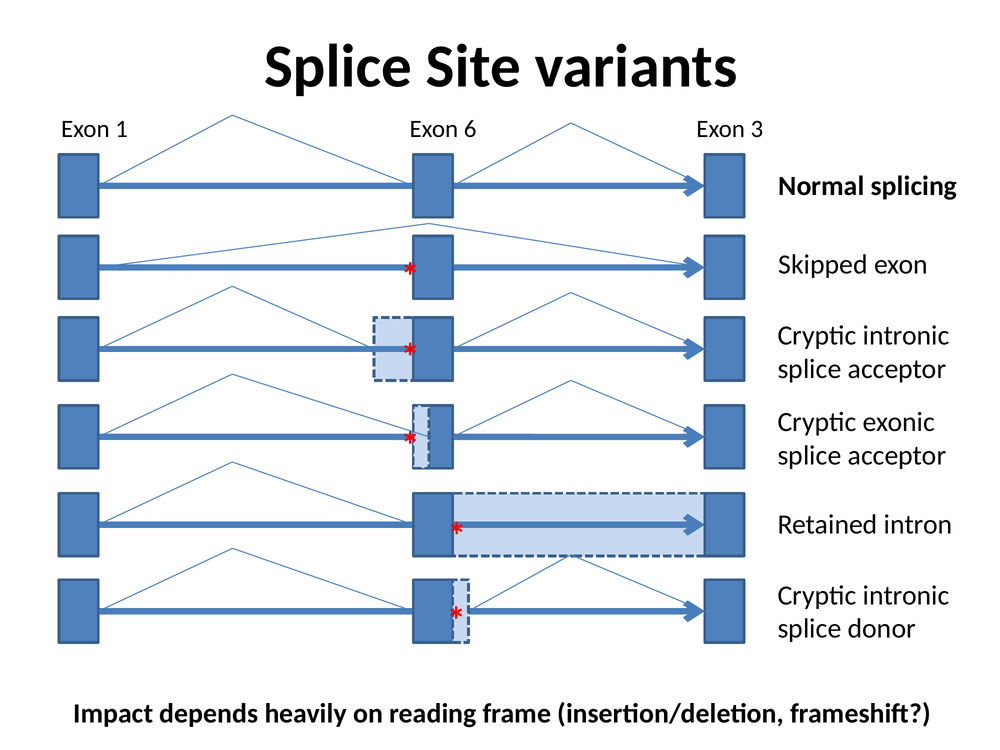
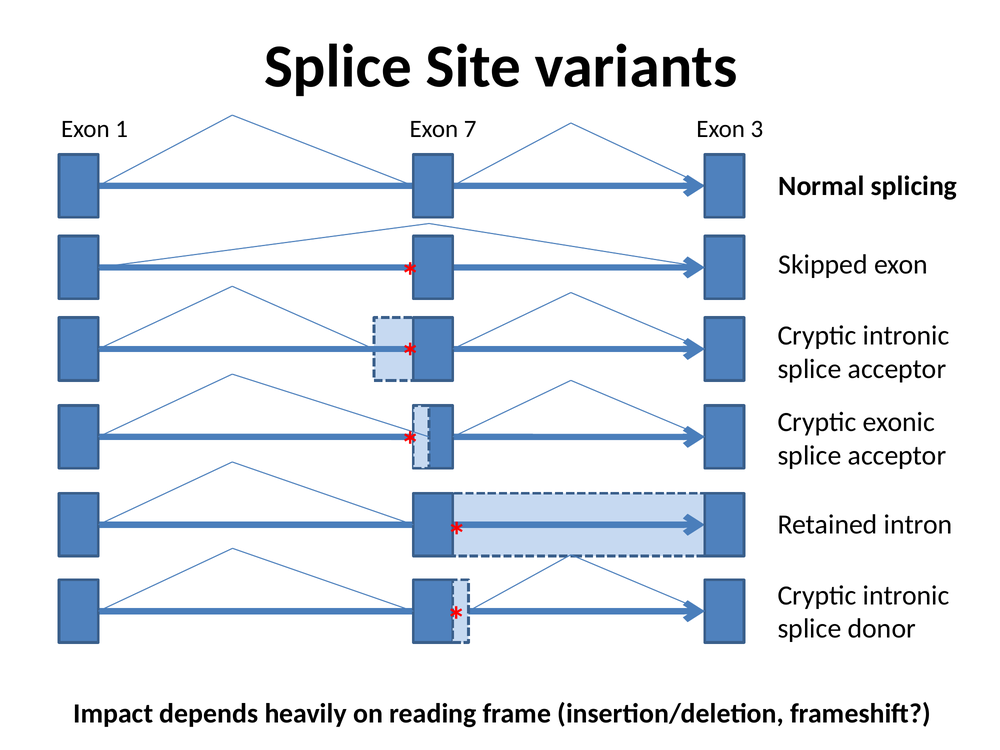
6: 6 -> 7
